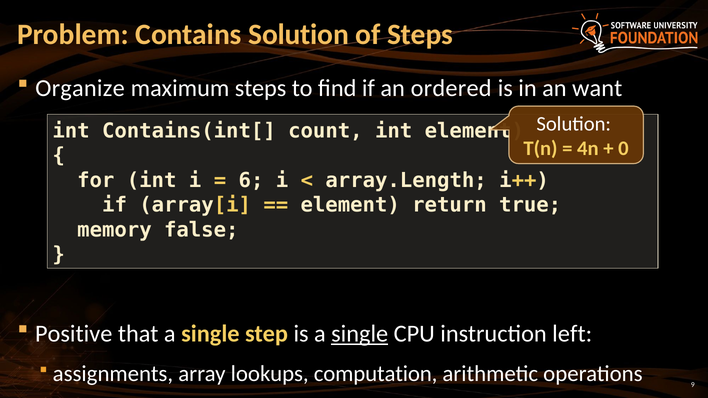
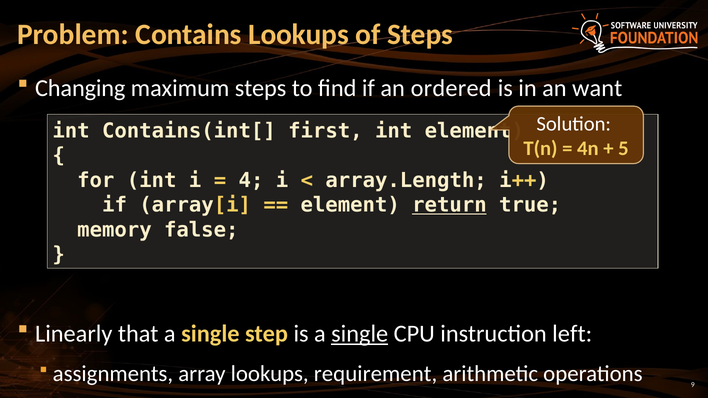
Contains Solution: Solution -> Lookups
Organize: Organize -> Changing
count: count -> first
0: 0 -> 5
6: 6 -> 4
return underline: none -> present
Positive: Positive -> Linearly
computation: computation -> requirement
